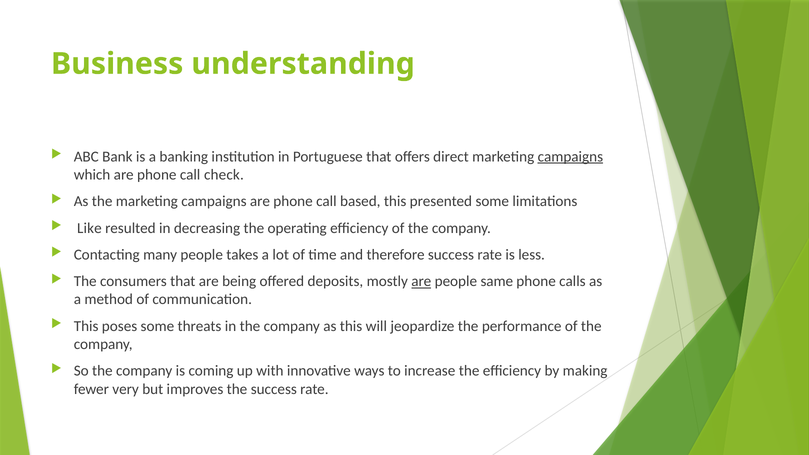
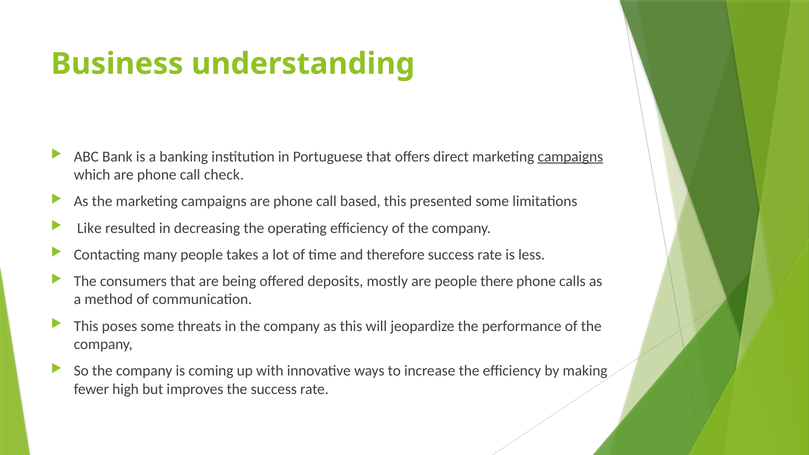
are at (421, 281) underline: present -> none
same: same -> there
very: very -> high
